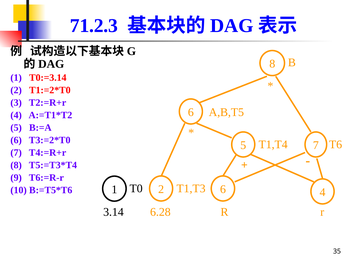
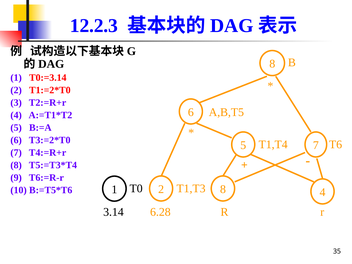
71.2.3: 71.2.3 -> 12.2.3
T1,T3 6: 6 -> 8
